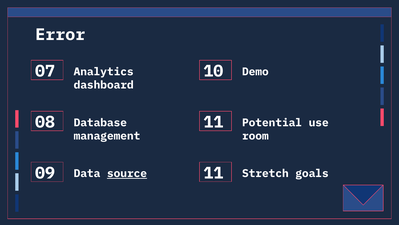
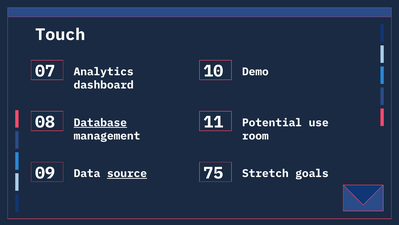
Error: Error -> Touch
Database underline: none -> present
09 11: 11 -> 75
